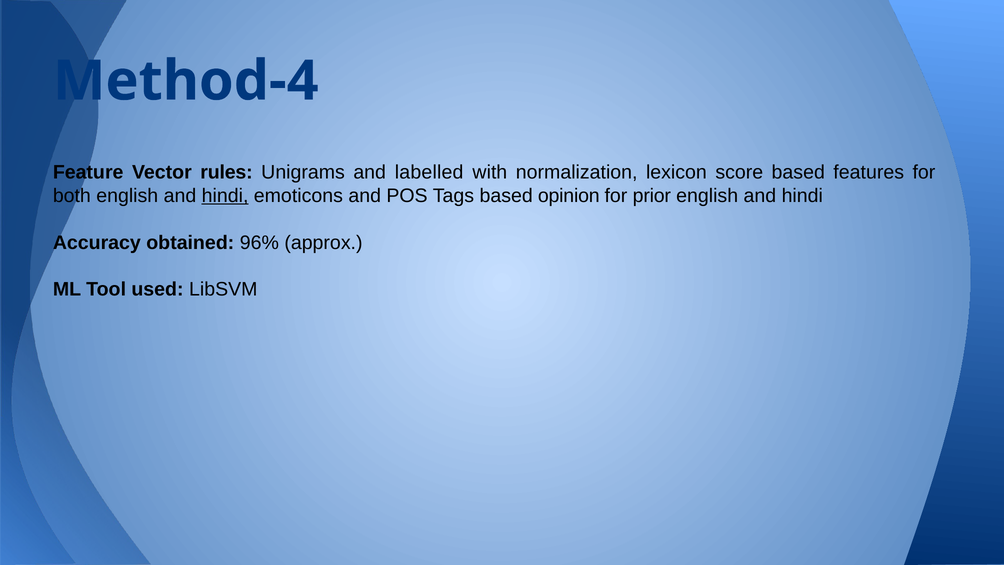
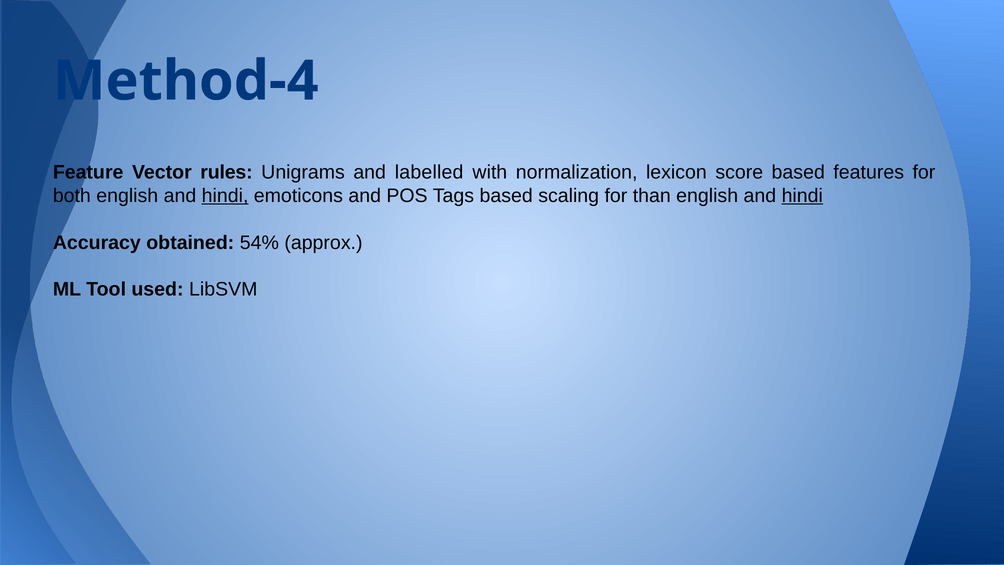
opinion: opinion -> scaling
prior: prior -> than
hindi at (802, 196) underline: none -> present
96%: 96% -> 54%
